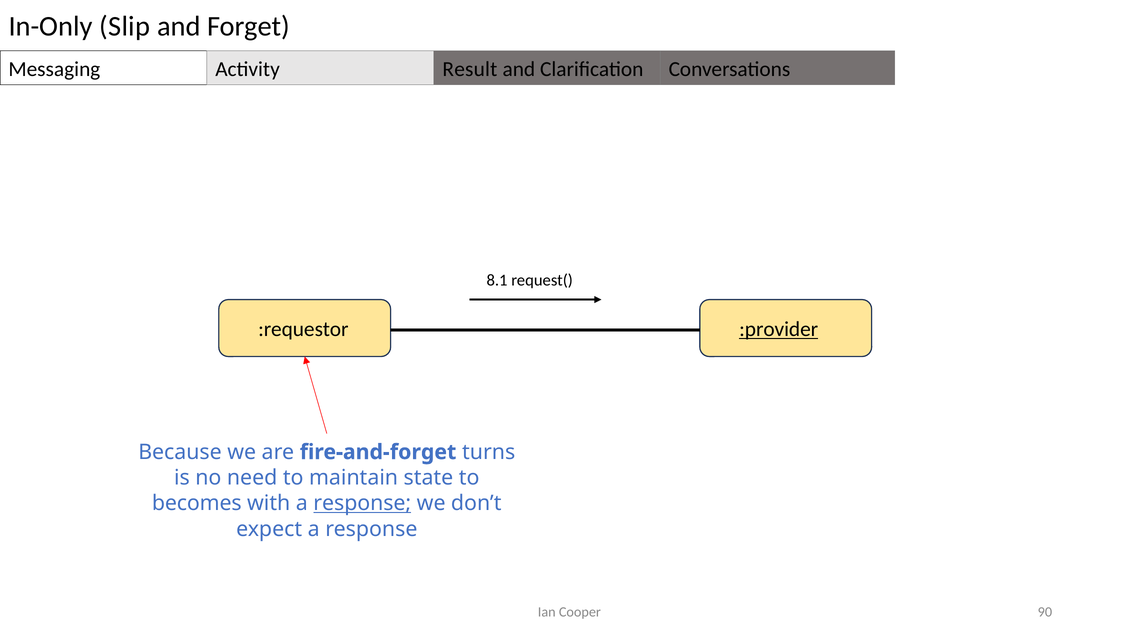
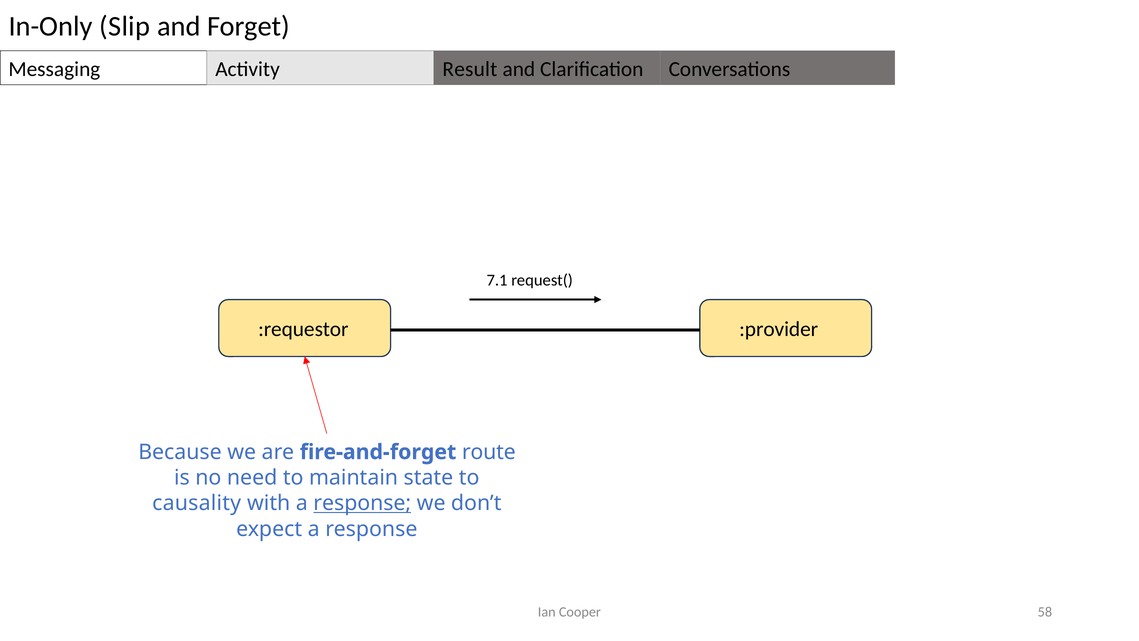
8.1: 8.1 -> 7.1
:provider underline: present -> none
turns: turns -> route
becomes: becomes -> causality
90: 90 -> 58
